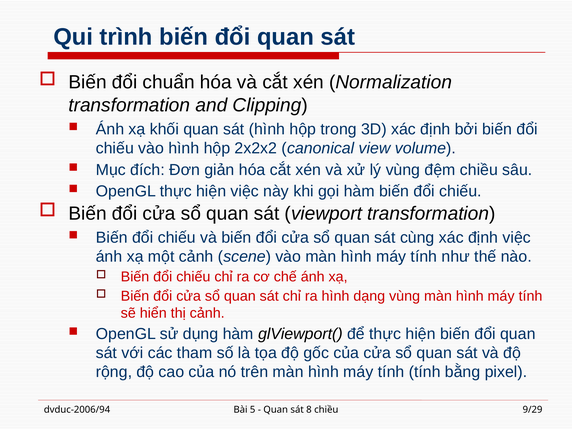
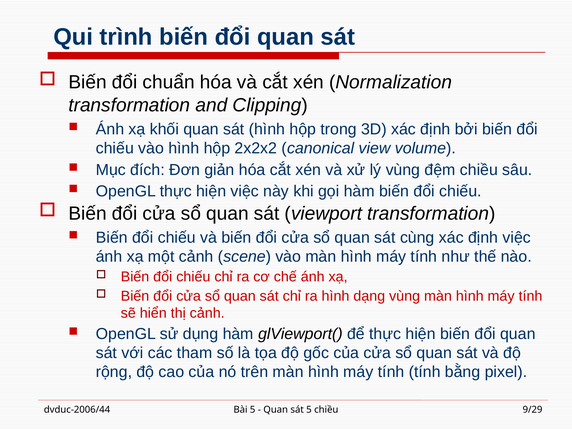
dvduc-2006/94: dvduc-2006/94 -> dvduc-2006/44
sát 8: 8 -> 5
